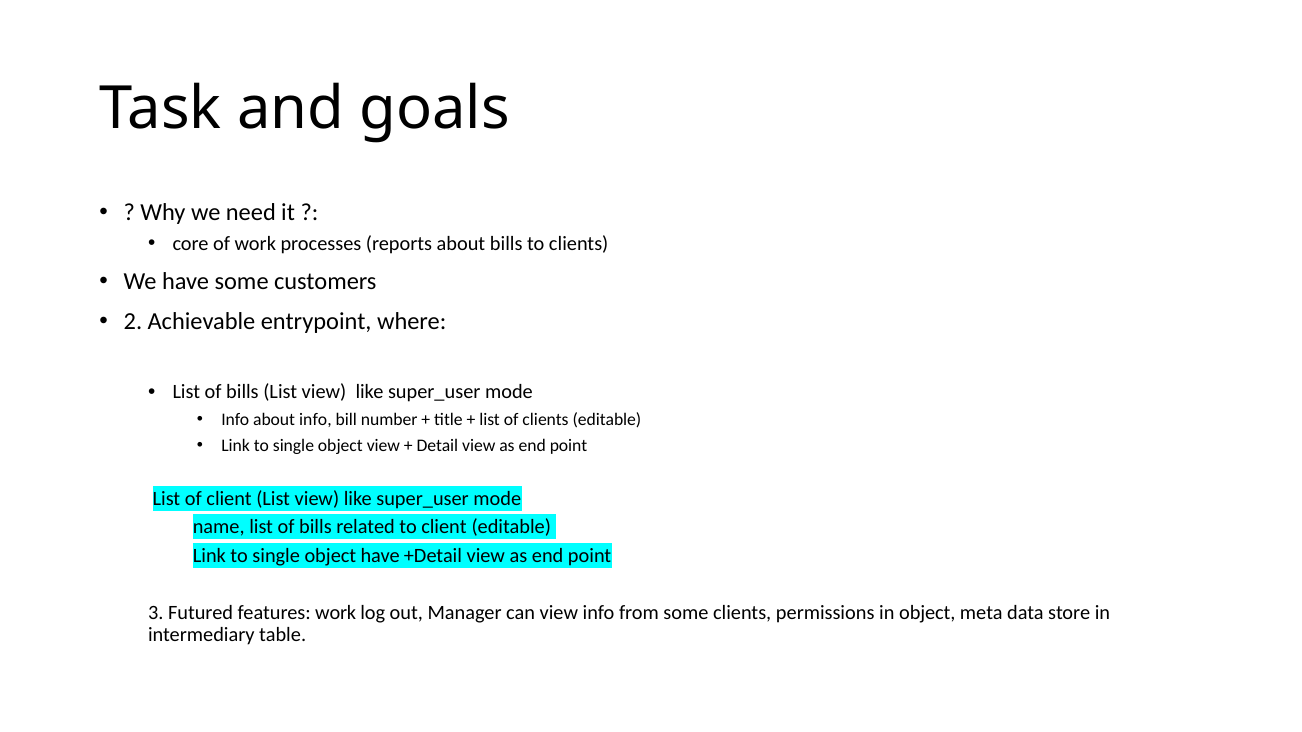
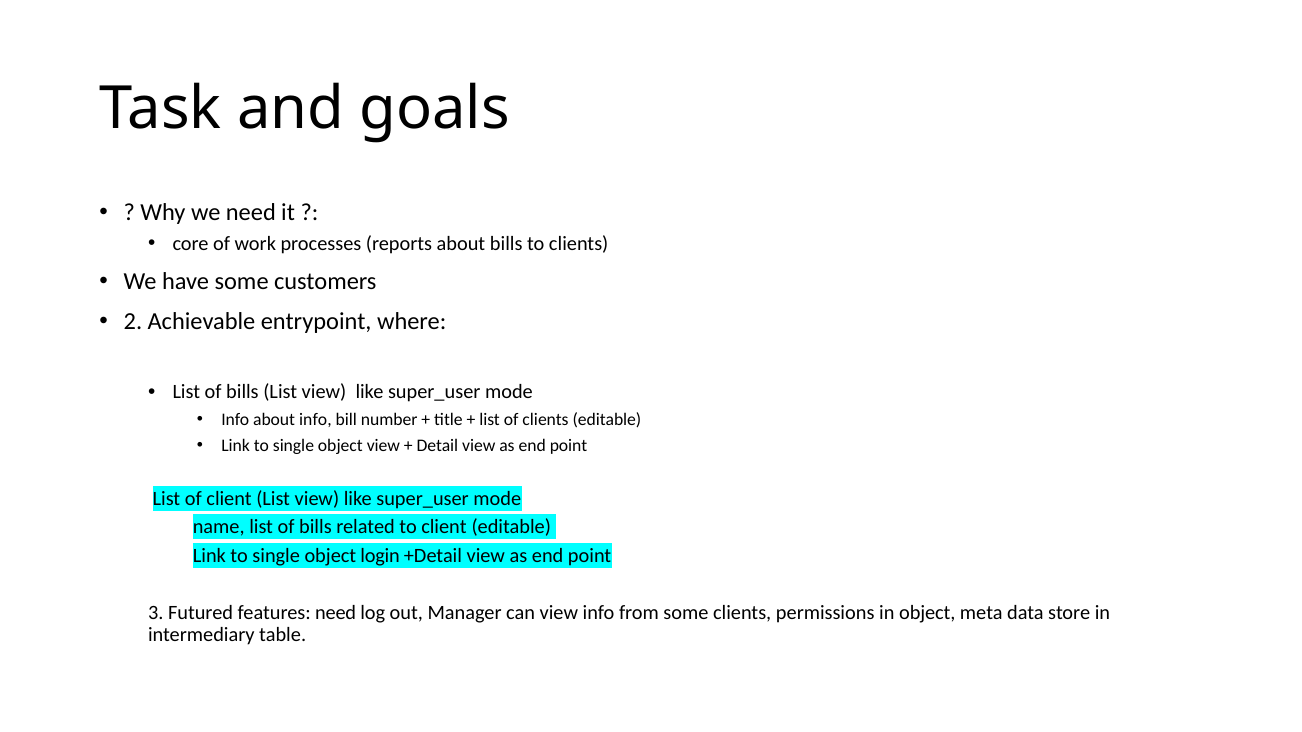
object have: have -> login
features work: work -> need
